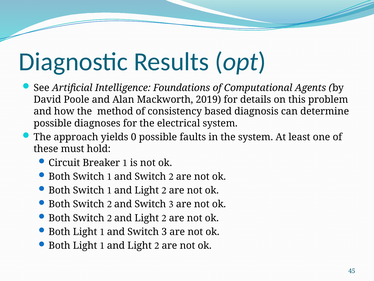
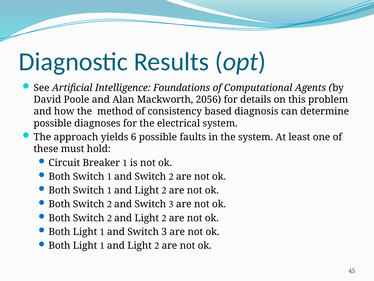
2019: 2019 -> 2056
0: 0 -> 6
